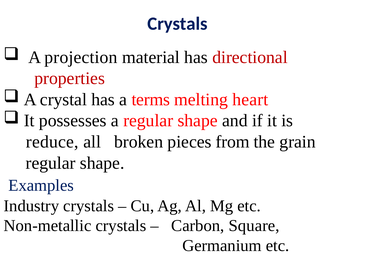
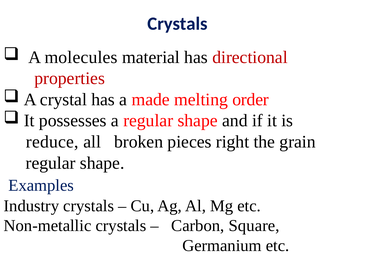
projection: projection -> molecules
terms: terms -> made
heart: heart -> order
from: from -> right
